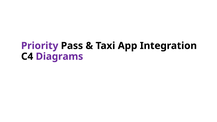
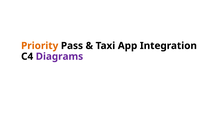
Priority colour: purple -> orange
